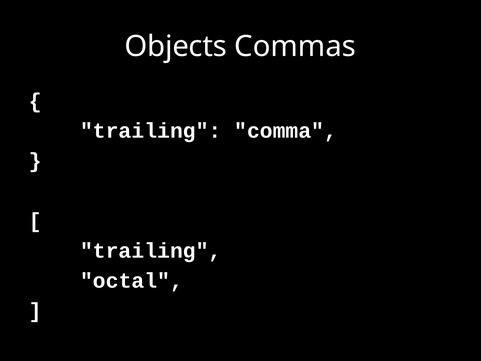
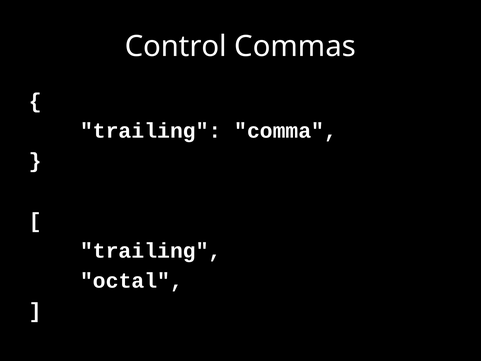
Objects: Objects -> Control
